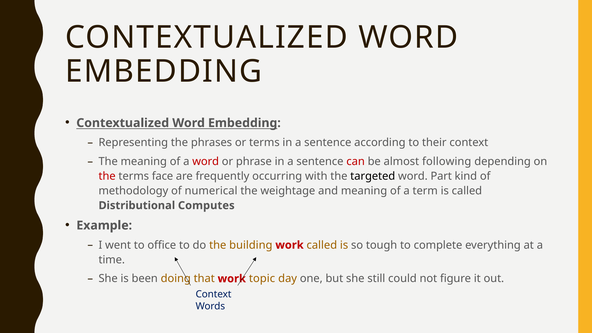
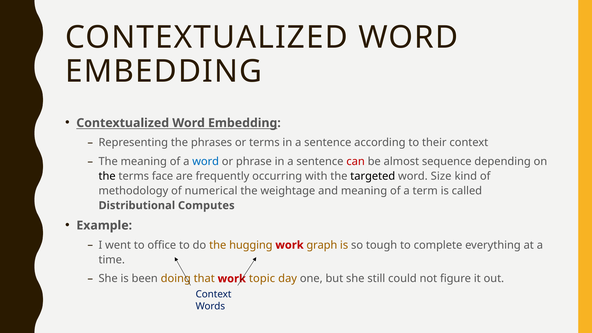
word at (206, 162) colour: red -> blue
following: following -> sequence
the at (107, 176) colour: red -> black
Part: Part -> Size
building: building -> hugging
work called: called -> graph
